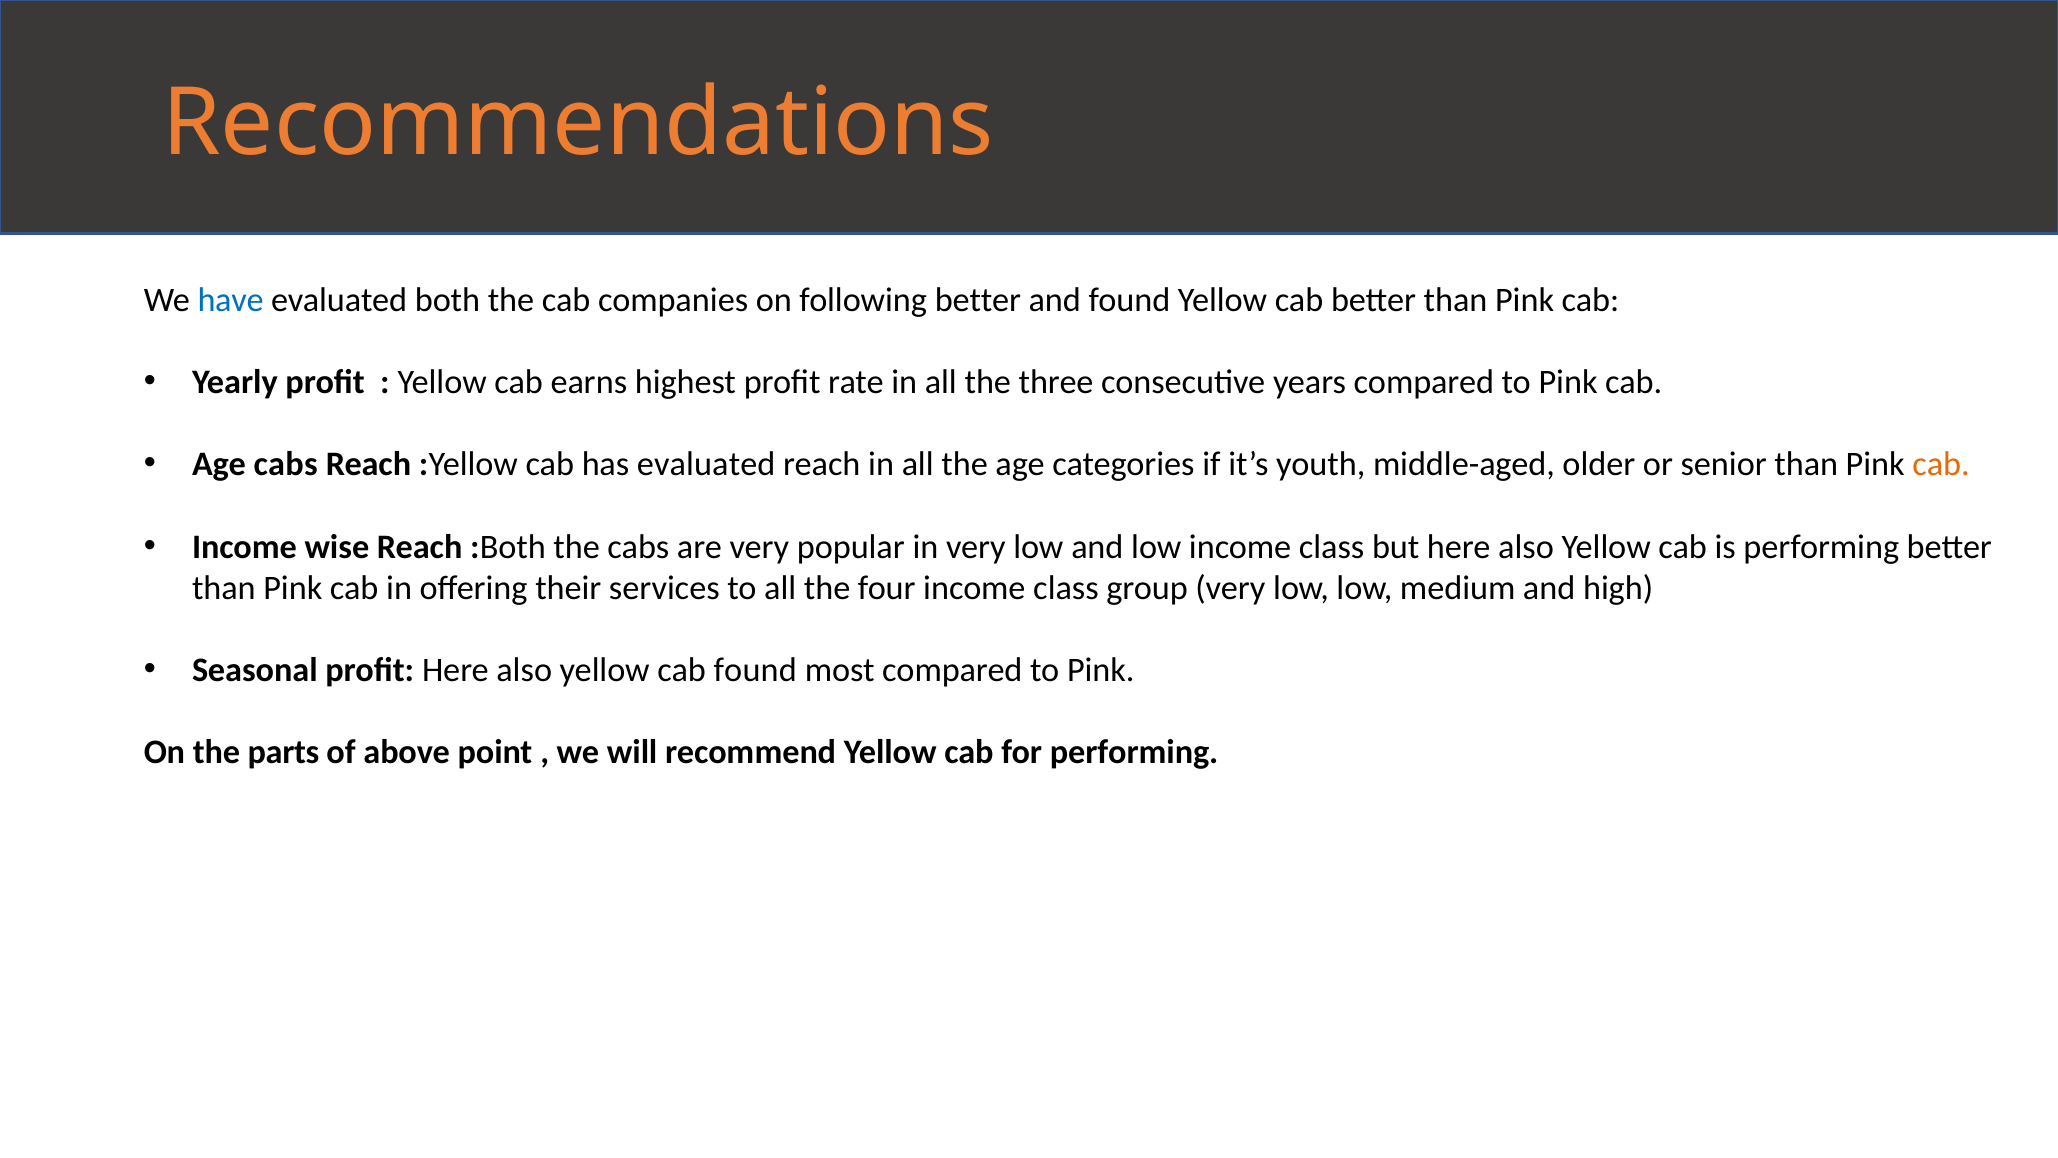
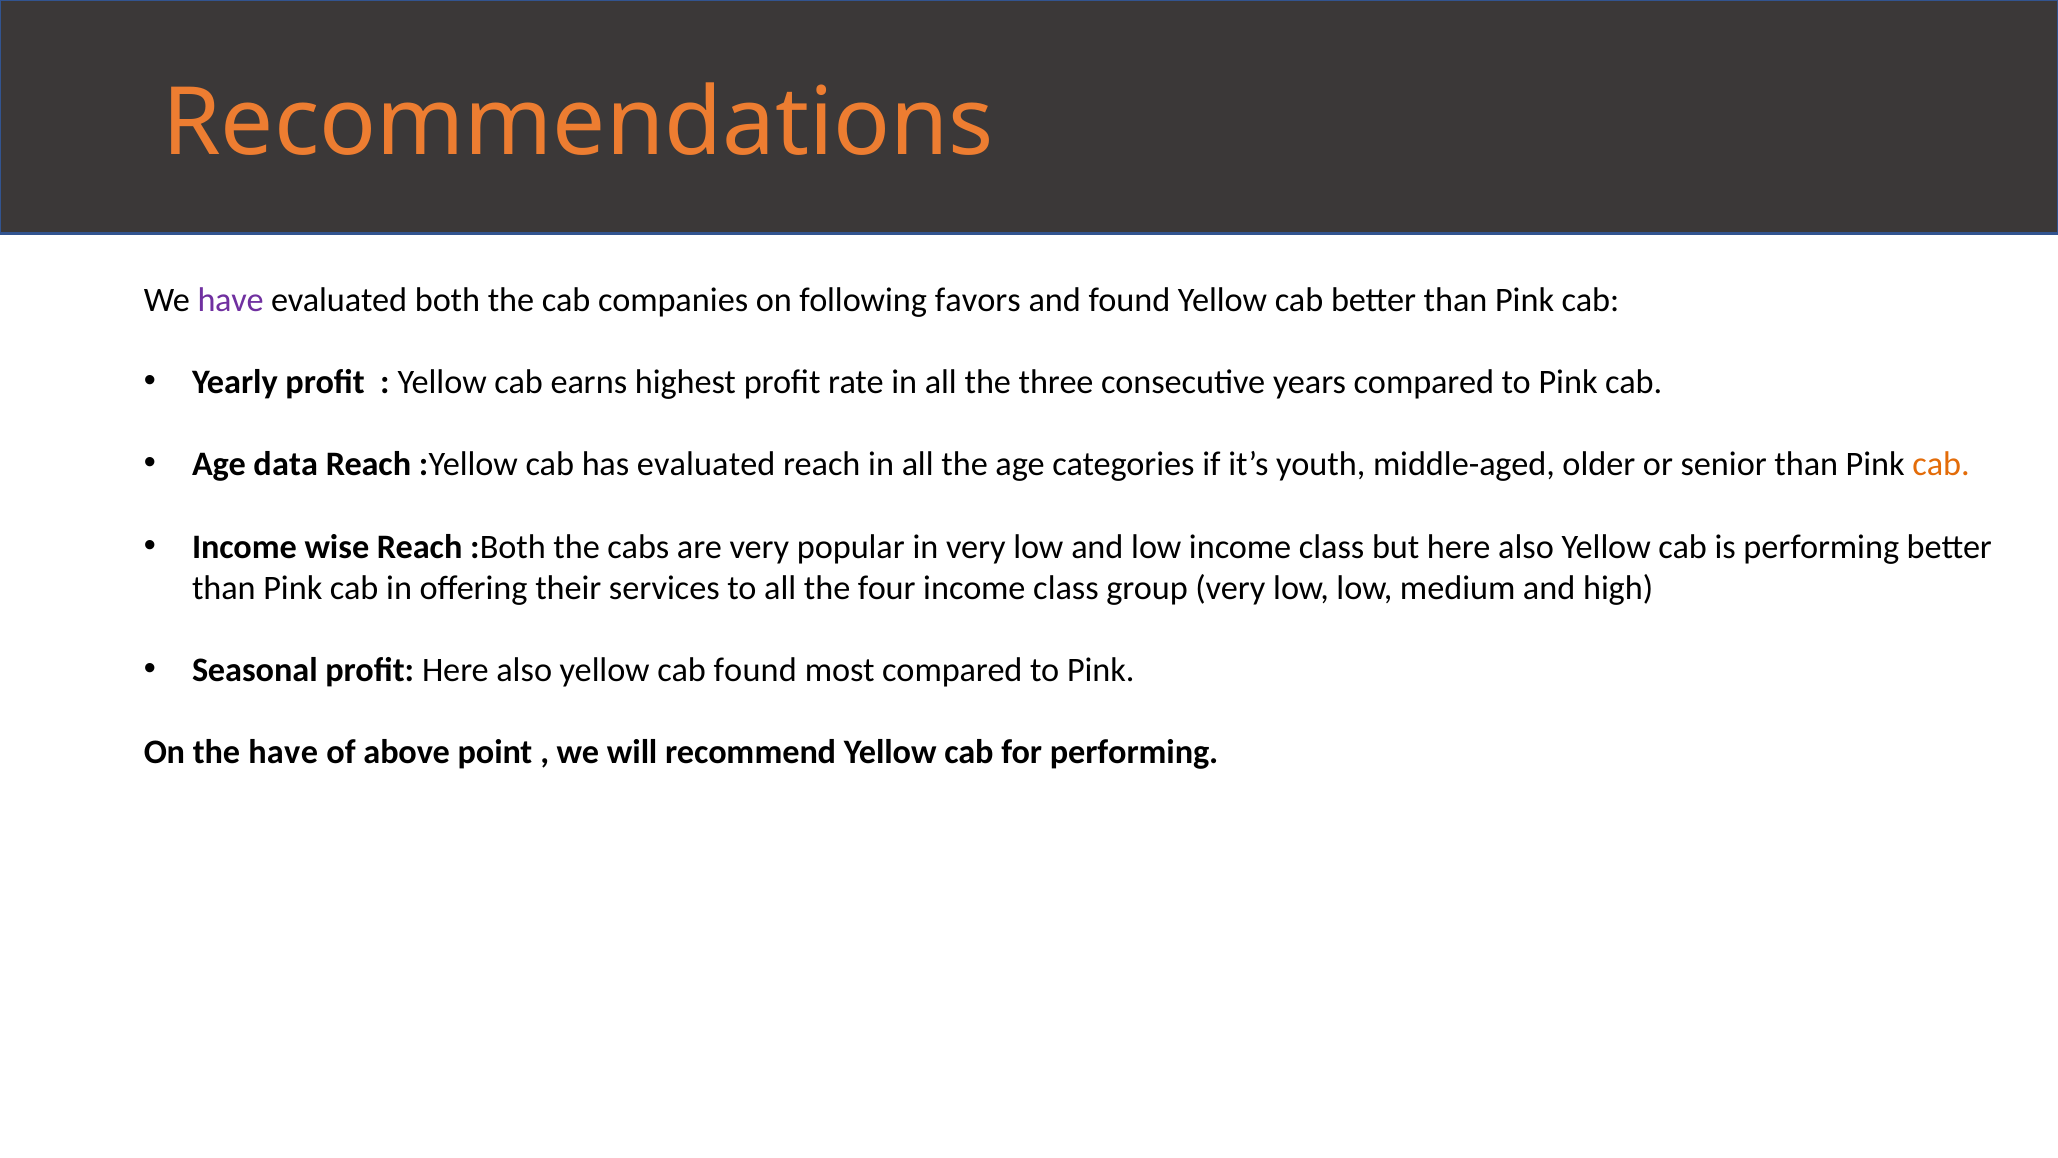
have at (231, 300) colour: blue -> purple
following better: better -> favors
Age cabs: cabs -> data
the parts: parts -> have
